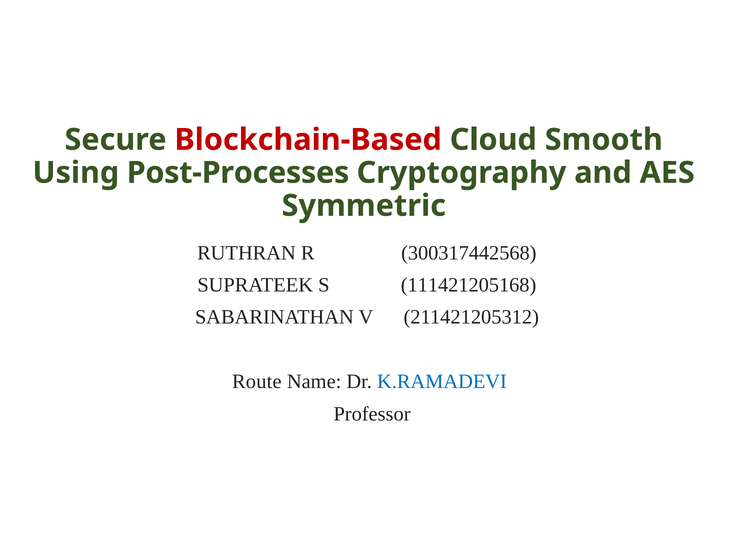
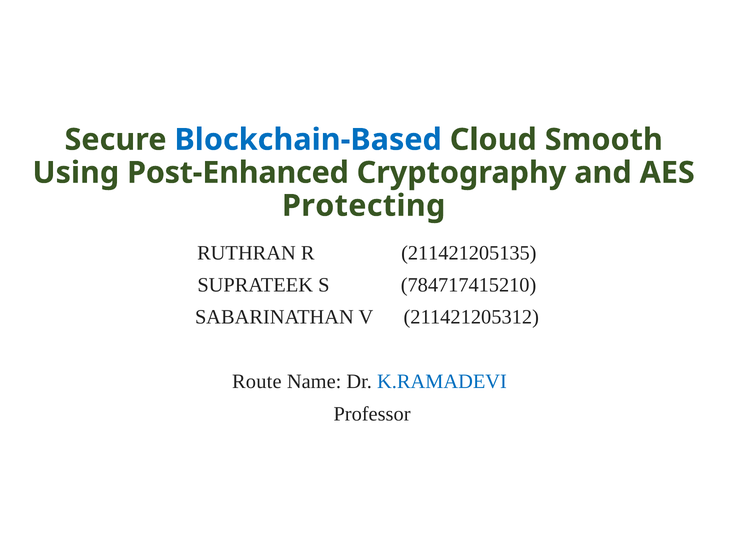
Blockchain-Based colour: red -> blue
Post-Processes: Post-Processes -> Post-Enhanced
Symmetric: Symmetric -> Protecting
300317442568: 300317442568 -> 211421205135
111421205168: 111421205168 -> 784717415210
